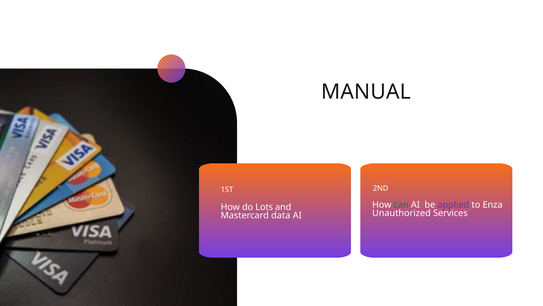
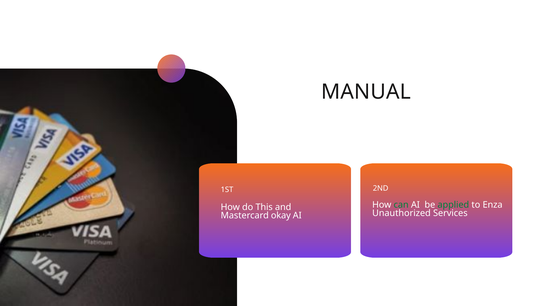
applied colour: purple -> green
Lots: Lots -> This
data: data -> okay
